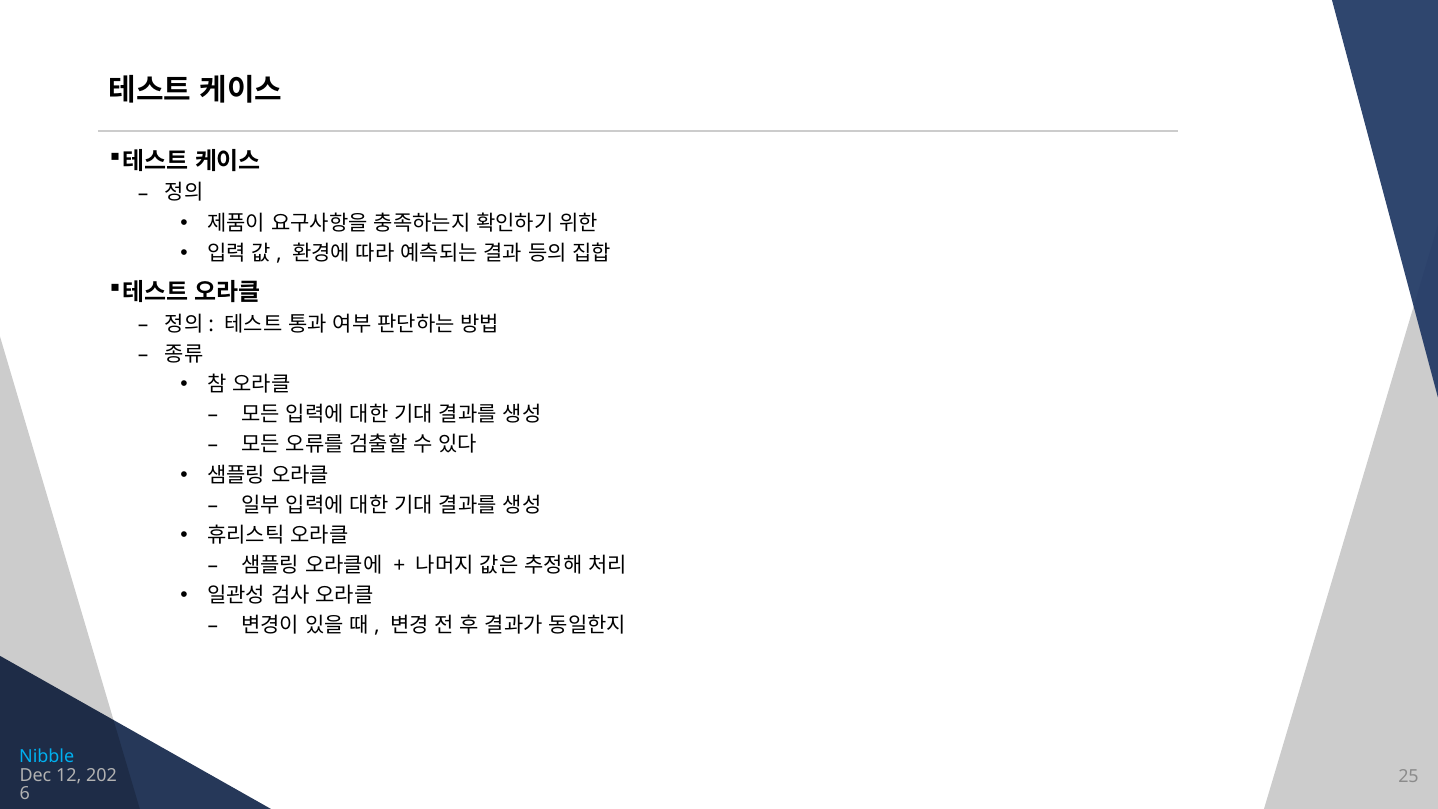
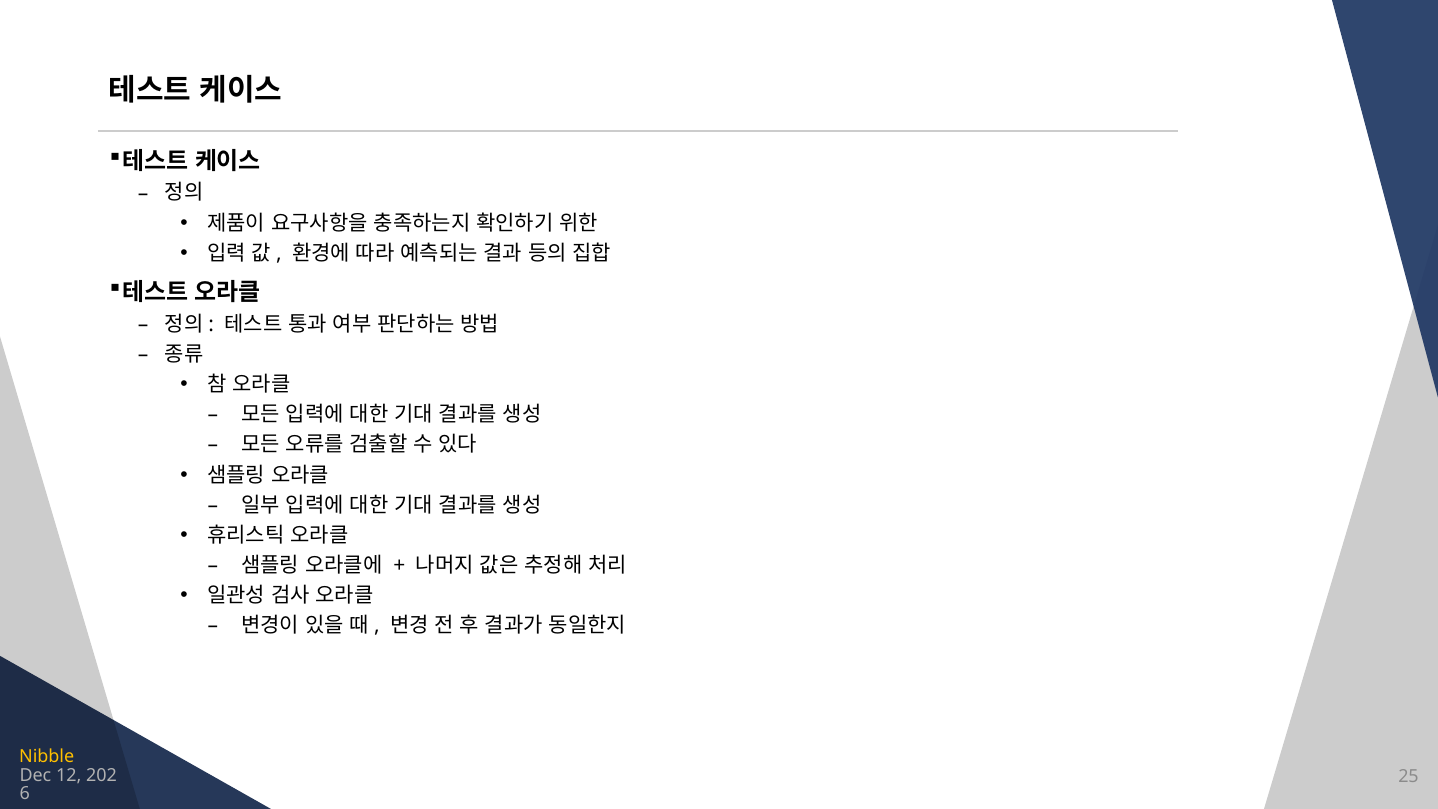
Nibble colour: light blue -> yellow
